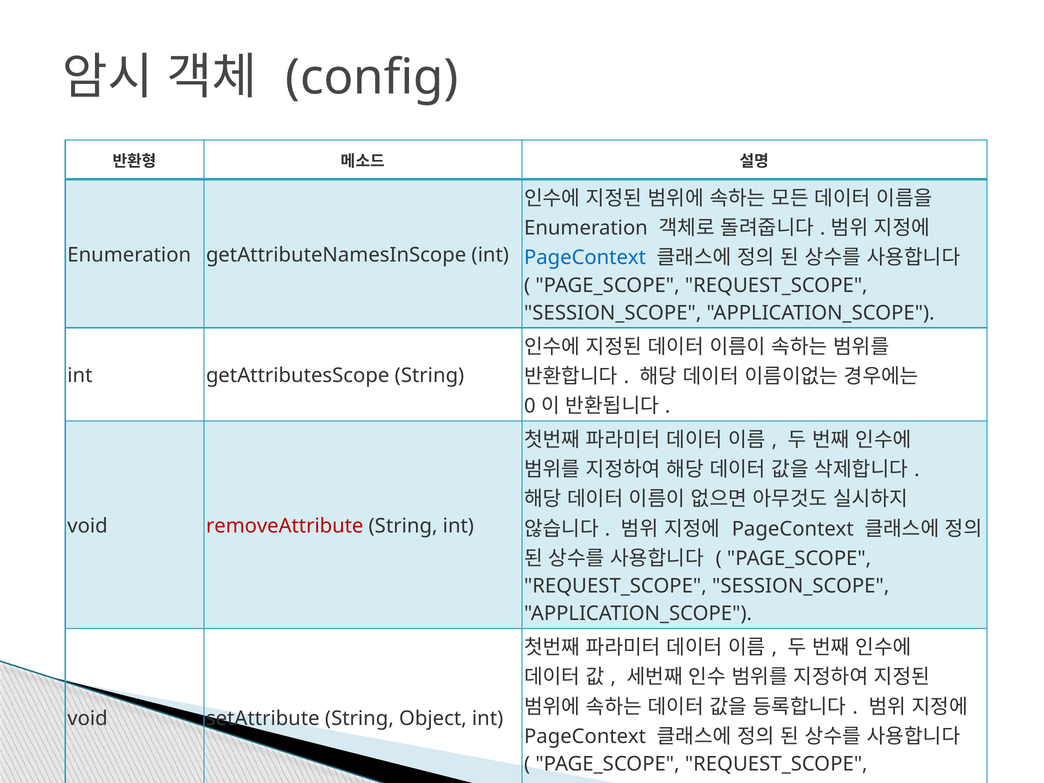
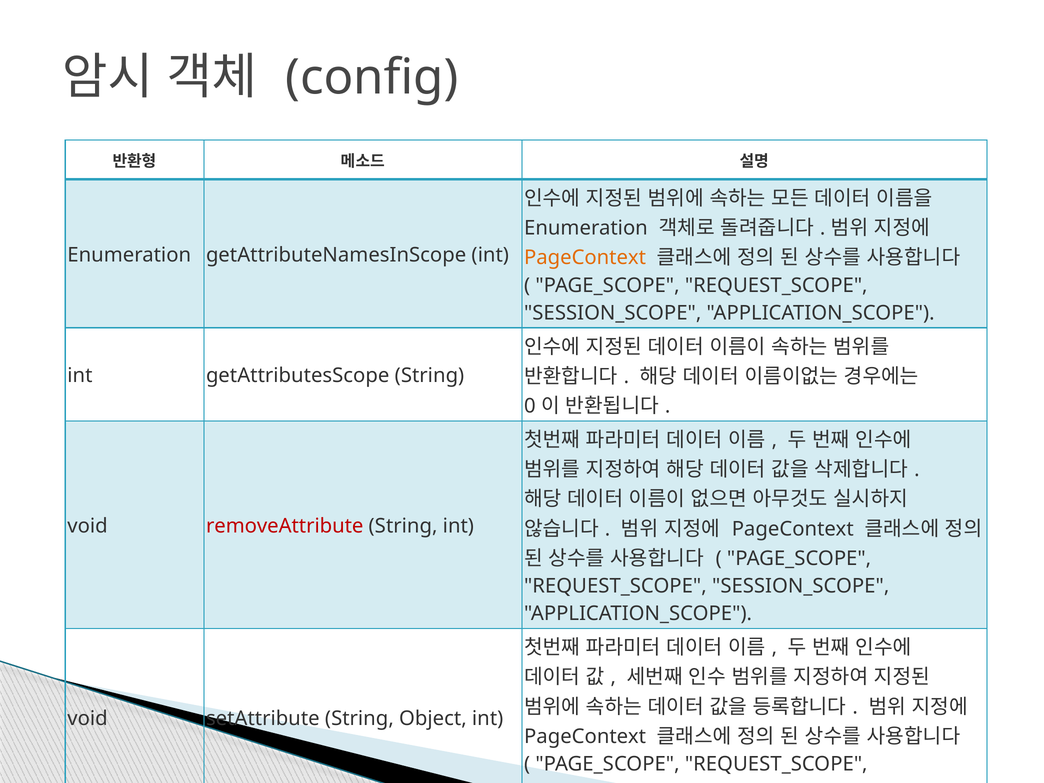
PageContext at (585, 258) colour: blue -> orange
